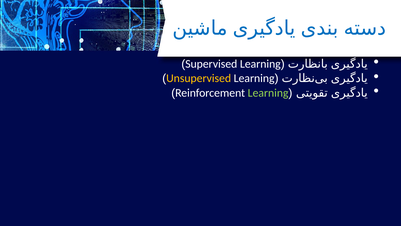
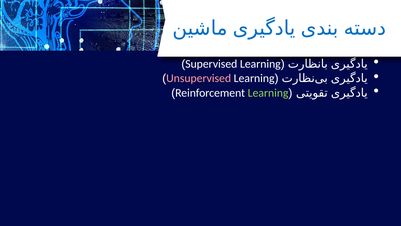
Unsupervised colour: yellow -> pink
